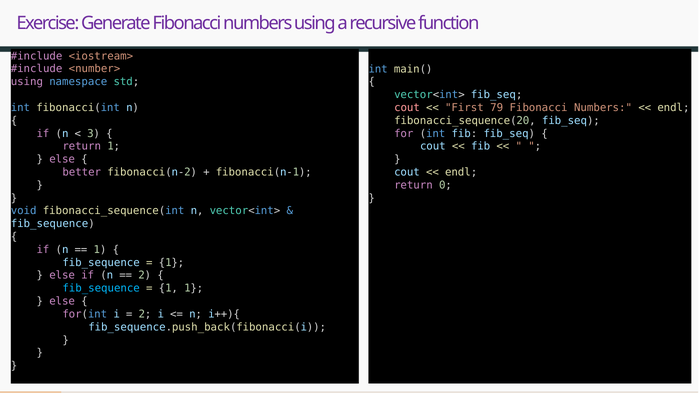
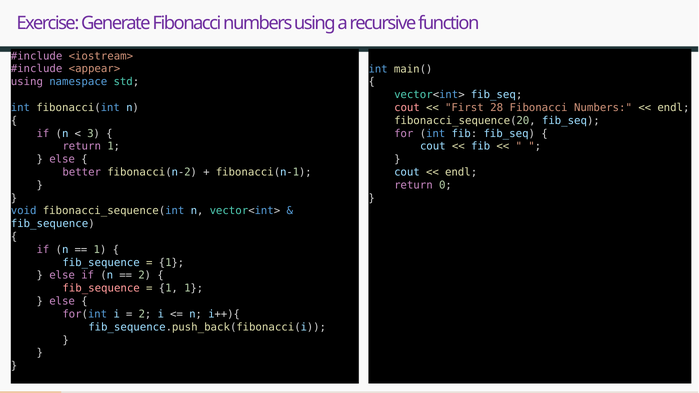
<number>: <number> -> <appear>
79: 79 -> 28
fib_sequence at (101, 289) colour: light blue -> pink
